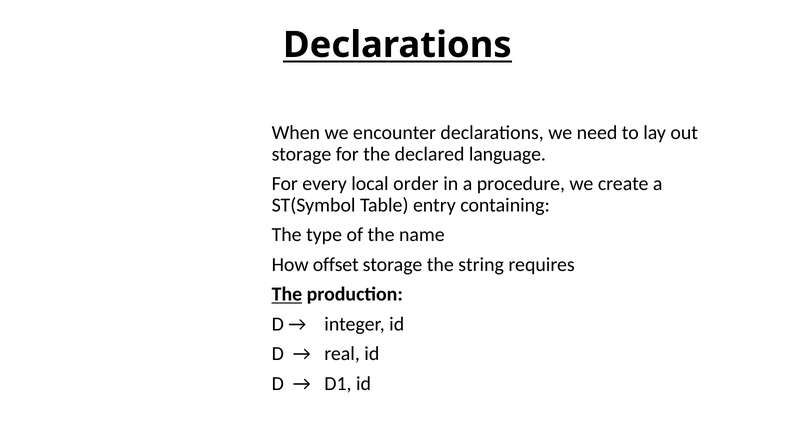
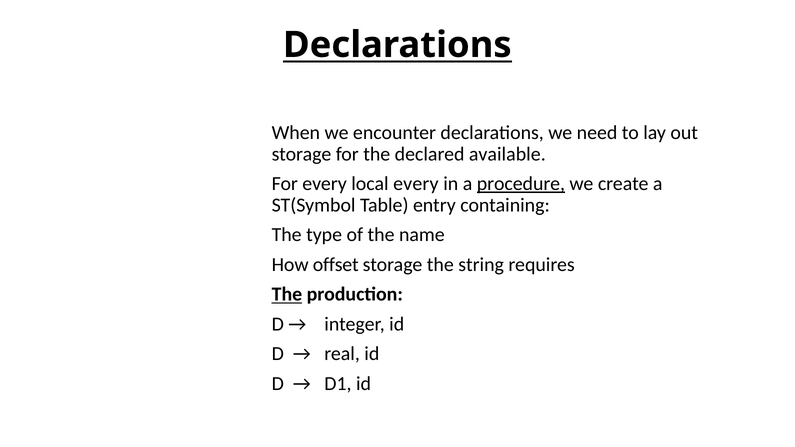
language: language -> available
local order: order -> every
procedure underline: none -> present
